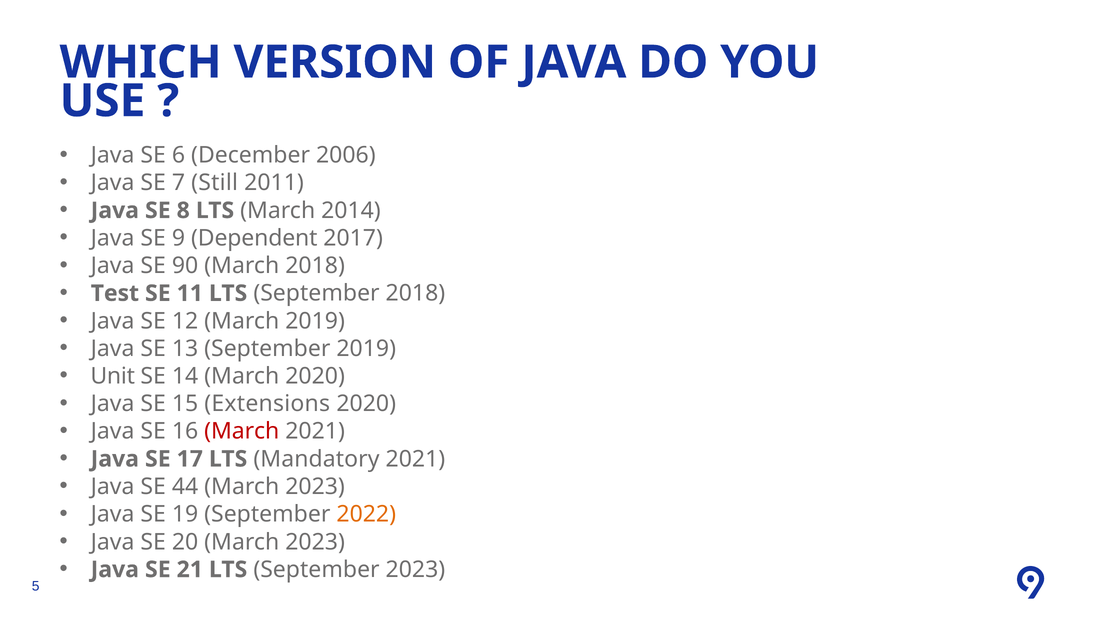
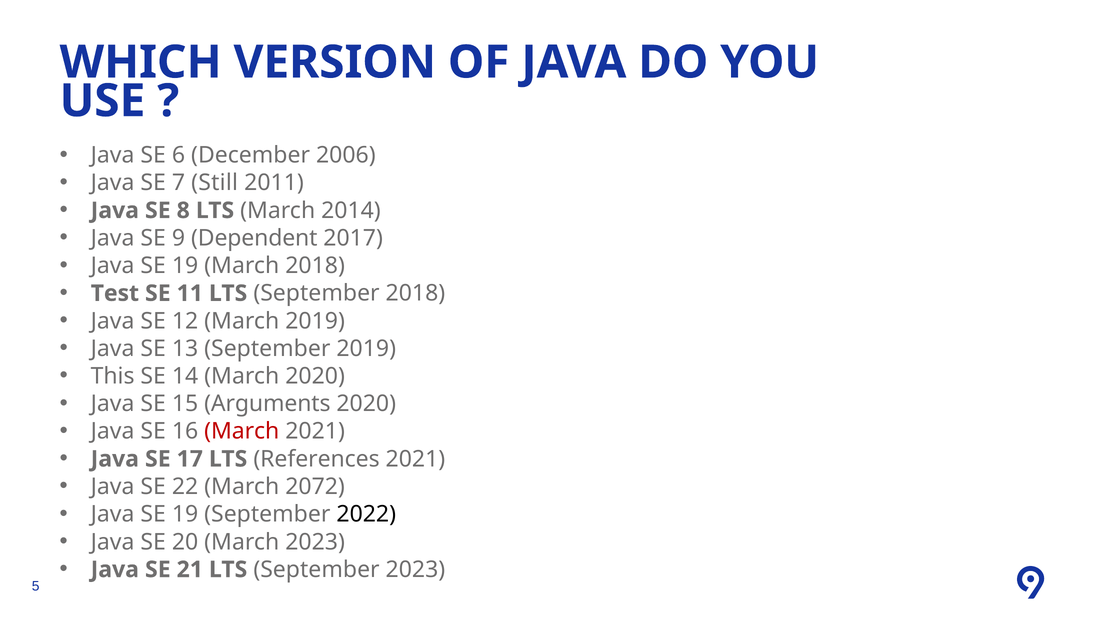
90 at (185, 266): 90 -> 19
Unit: Unit -> This
Extensions: Extensions -> Arguments
Mandatory: Mandatory -> References
44: 44 -> 22
2023 at (315, 487): 2023 -> 2072
2022 colour: orange -> black
